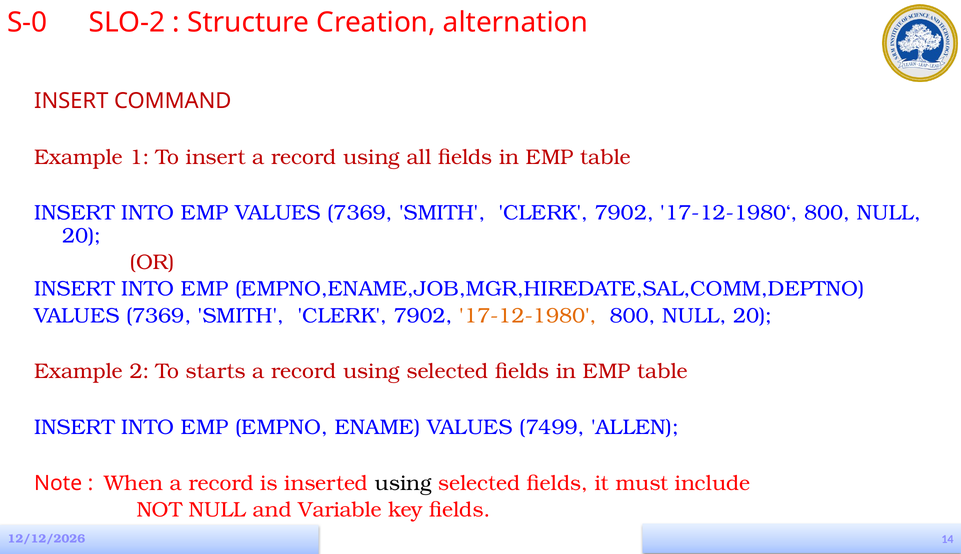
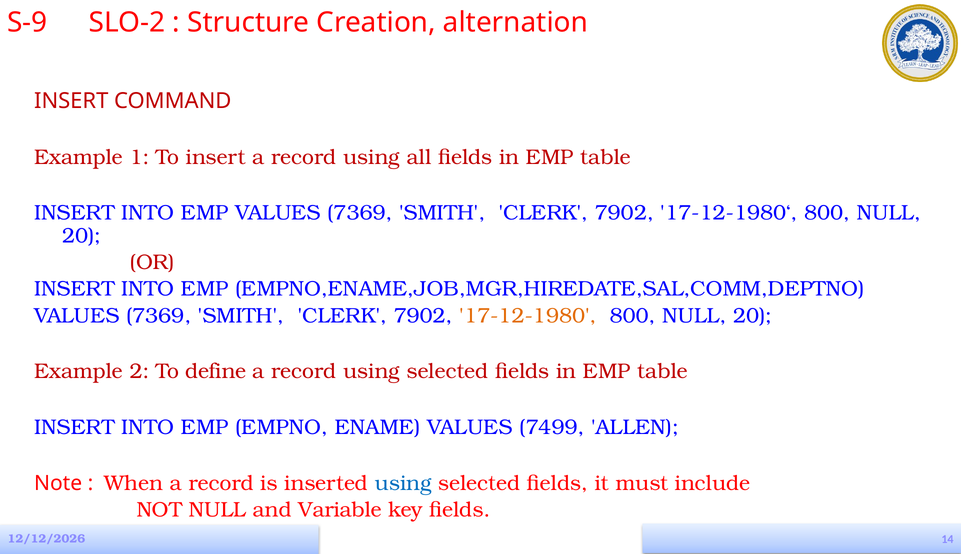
S-0: S-0 -> S-9
starts: starts -> define
using at (403, 483) colour: black -> blue
